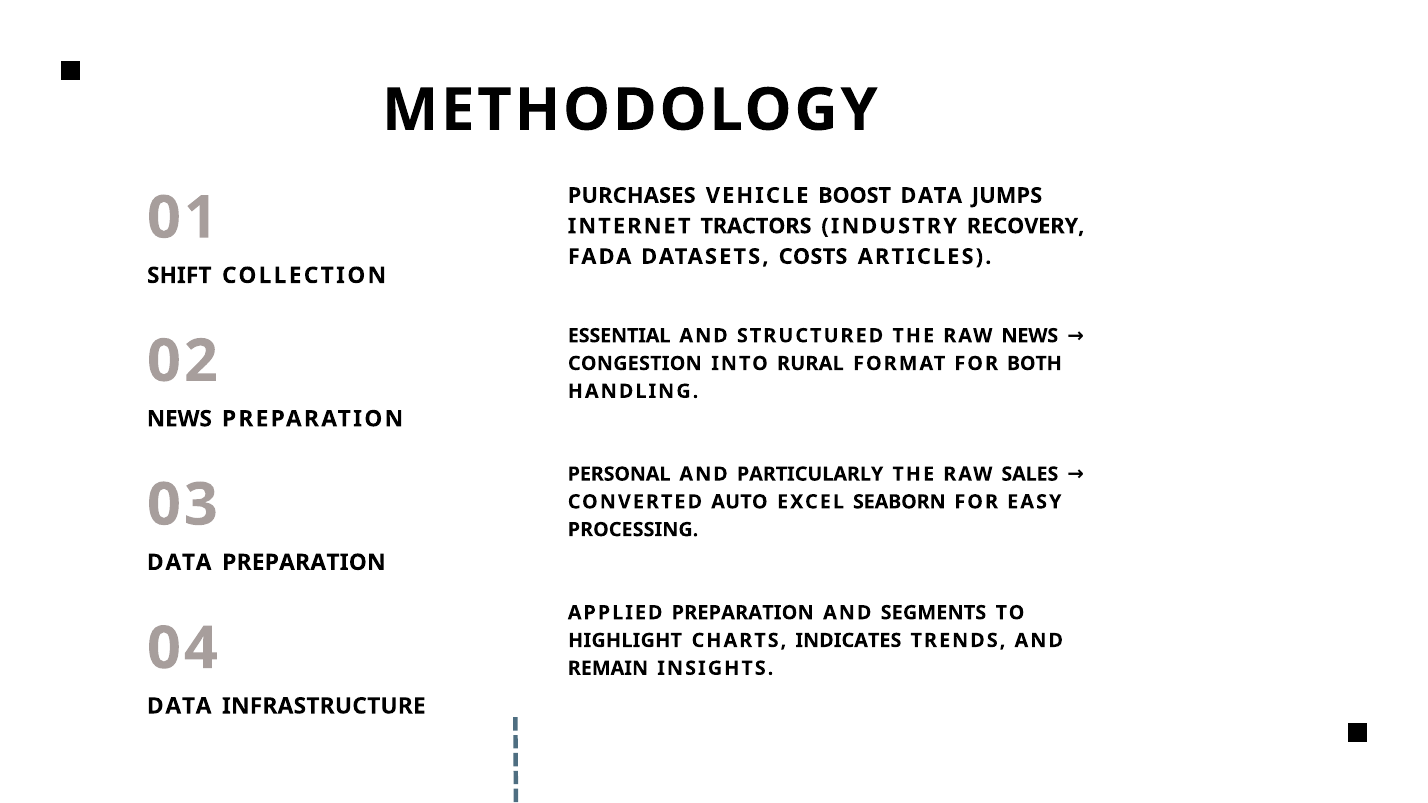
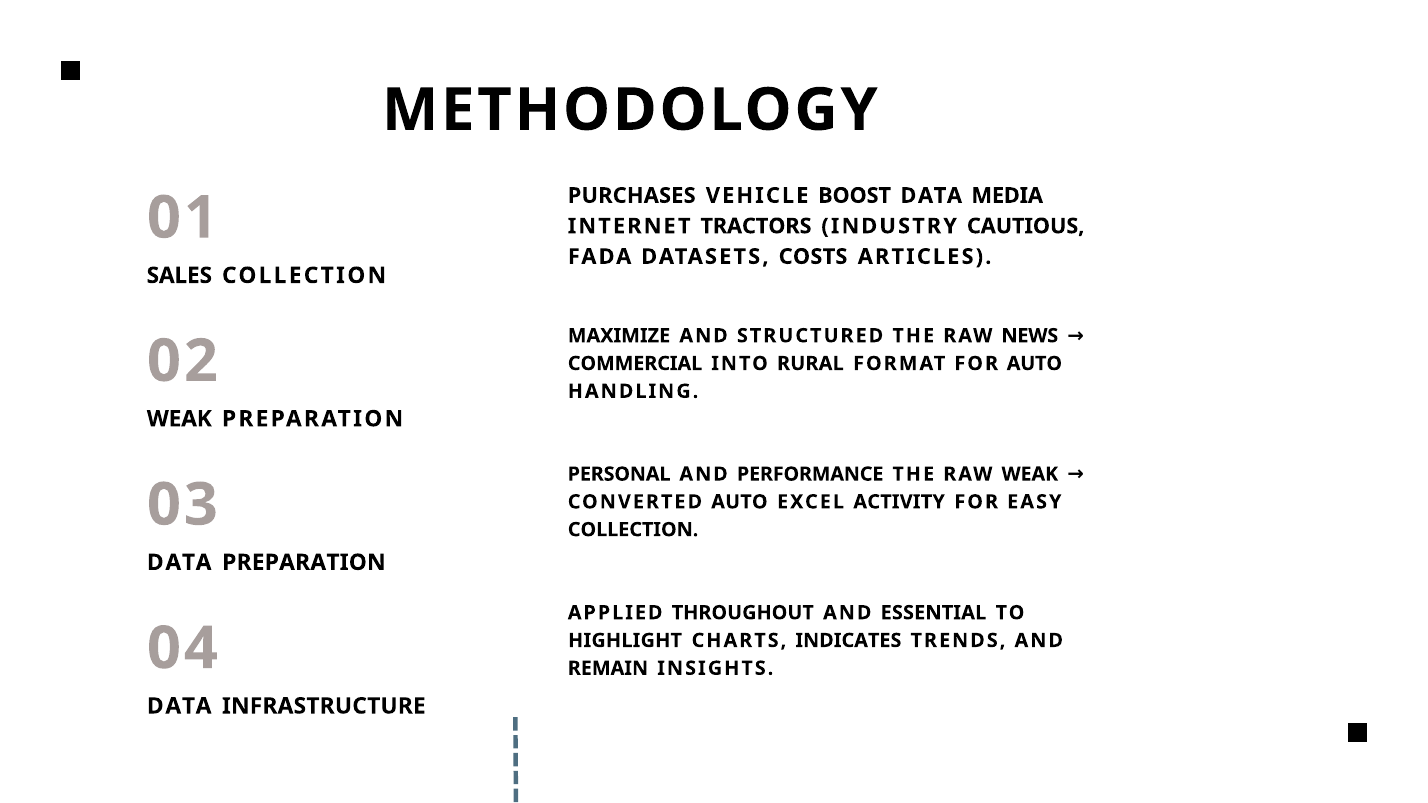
JUMPS: JUMPS -> MEDIA
RECOVERY: RECOVERY -> CAUTIOUS
SHIFT: SHIFT -> SALES
ESSENTIAL: ESSENTIAL -> MAXIMIZE
CONGESTION: CONGESTION -> COMMERCIAL
FOR BOTH: BOTH -> AUTO
NEWS at (179, 419): NEWS -> WEAK
PARTICULARLY: PARTICULARLY -> PERFORMANCE
RAW SALES: SALES -> WEAK
SEABORN: SEABORN -> ACTIVITY
PROCESSING at (633, 530): PROCESSING -> COLLECTION
APPLIED PREPARATION: PREPARATION -> THROUGHOUT
SEGMENTS: SEGMENTS -> ESSENTIAL
